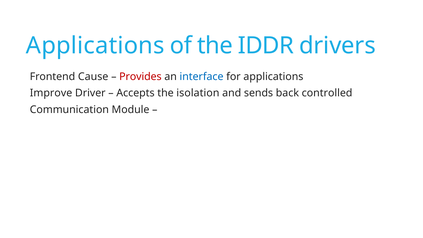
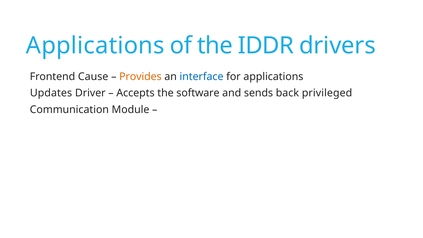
Provides colour: red -> orange
Improve: Improve -> Updates
isolation: isolation -> software
controlled: controlled -> privileged
